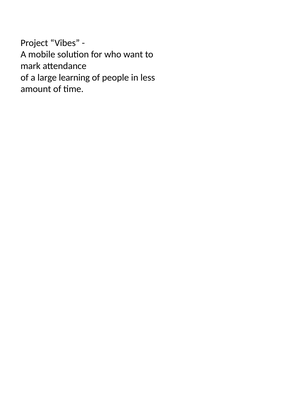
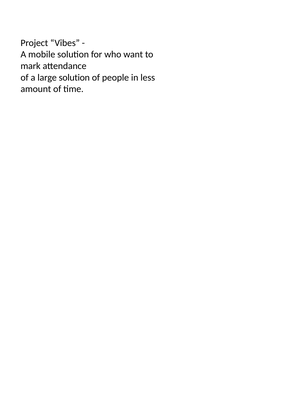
large learning: learning -> solution
